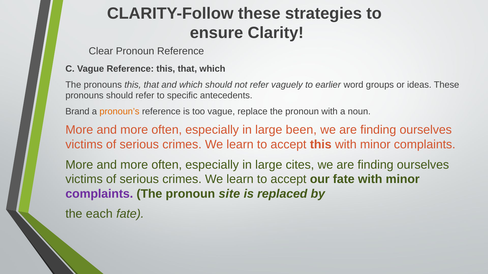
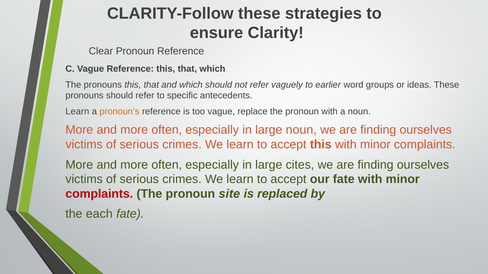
Brand at (77, 112): Brand -> Learn
large been: been -> noun
complaints at (99, 194) colour: purple -> red
